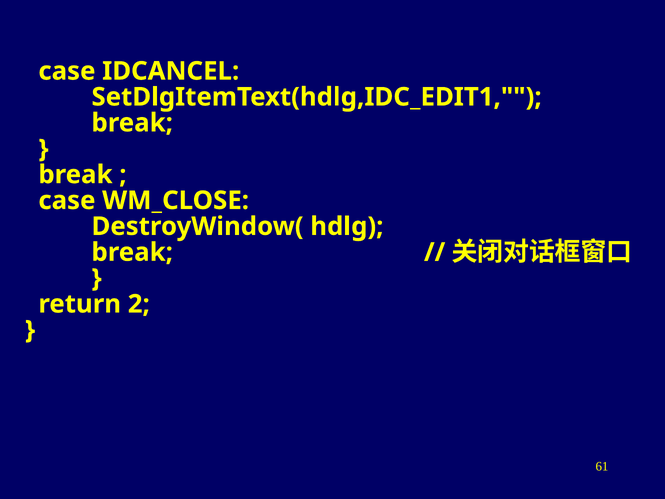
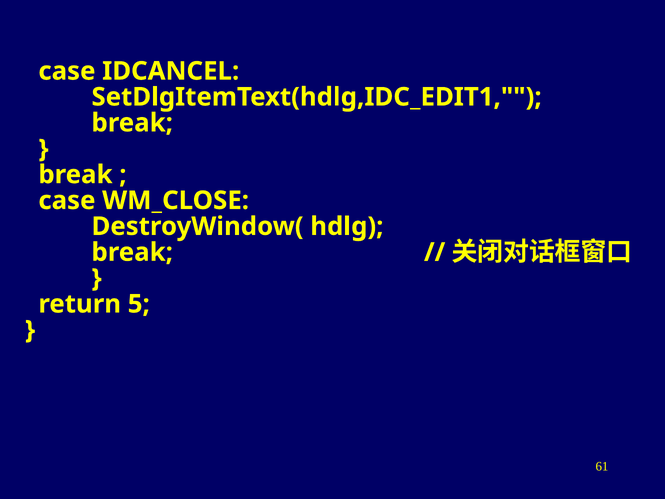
2: 2 -> 5
